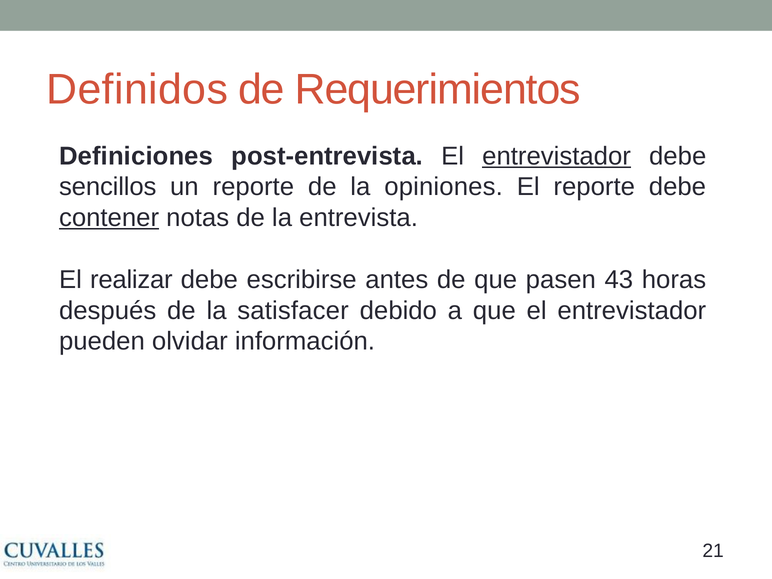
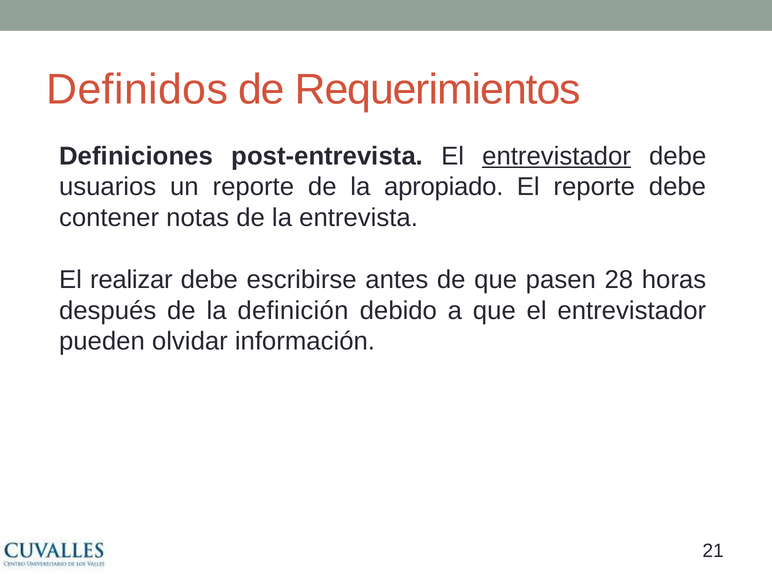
sencillos: sencillos -> usuarios
opiniones: opiniones -> apropiado
contener underline: present -> none
43: 43 -> 28
satisfacer: satisfacer -> definición
